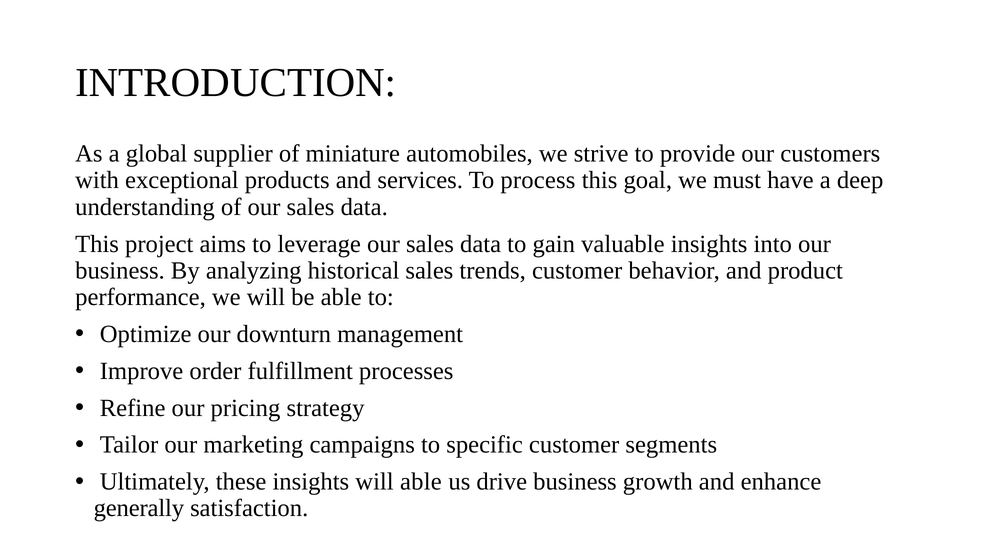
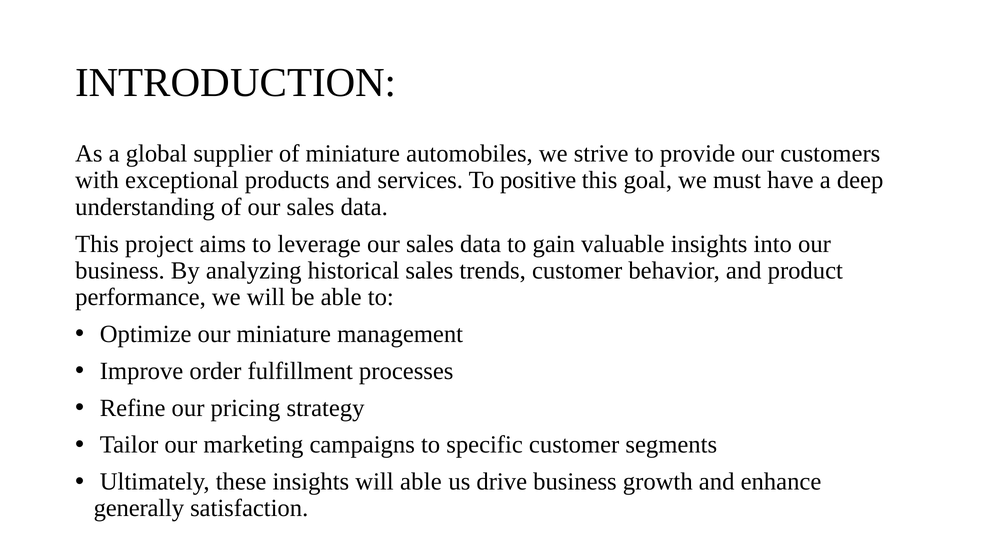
process: process -> positive
our downturn: downturn -> miniature
